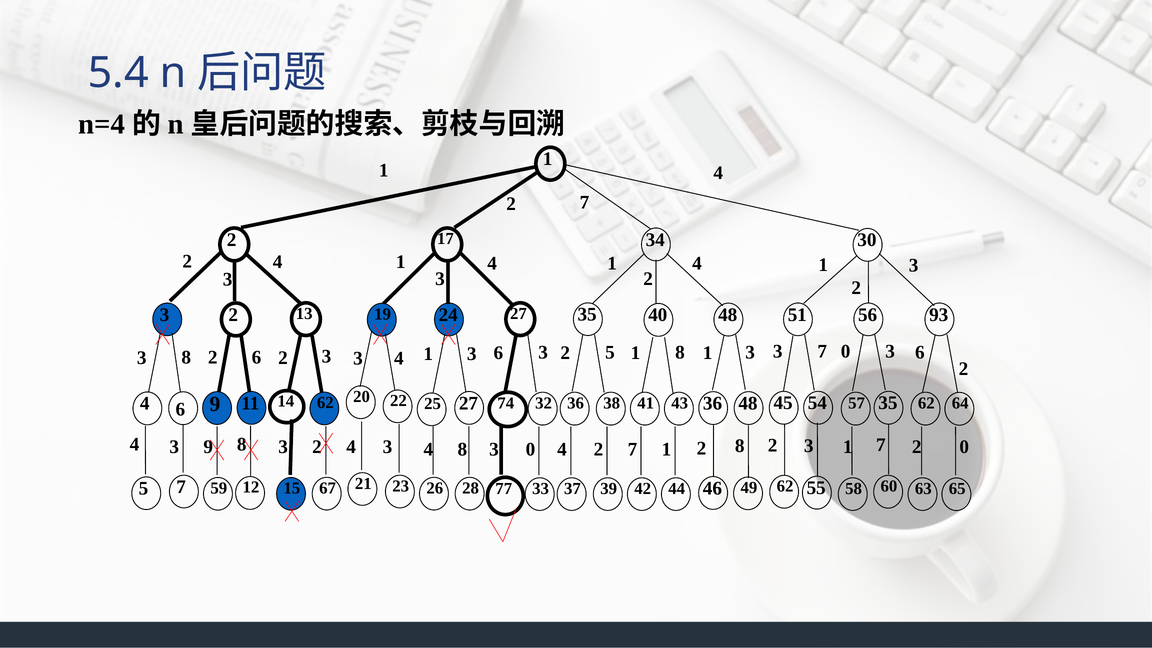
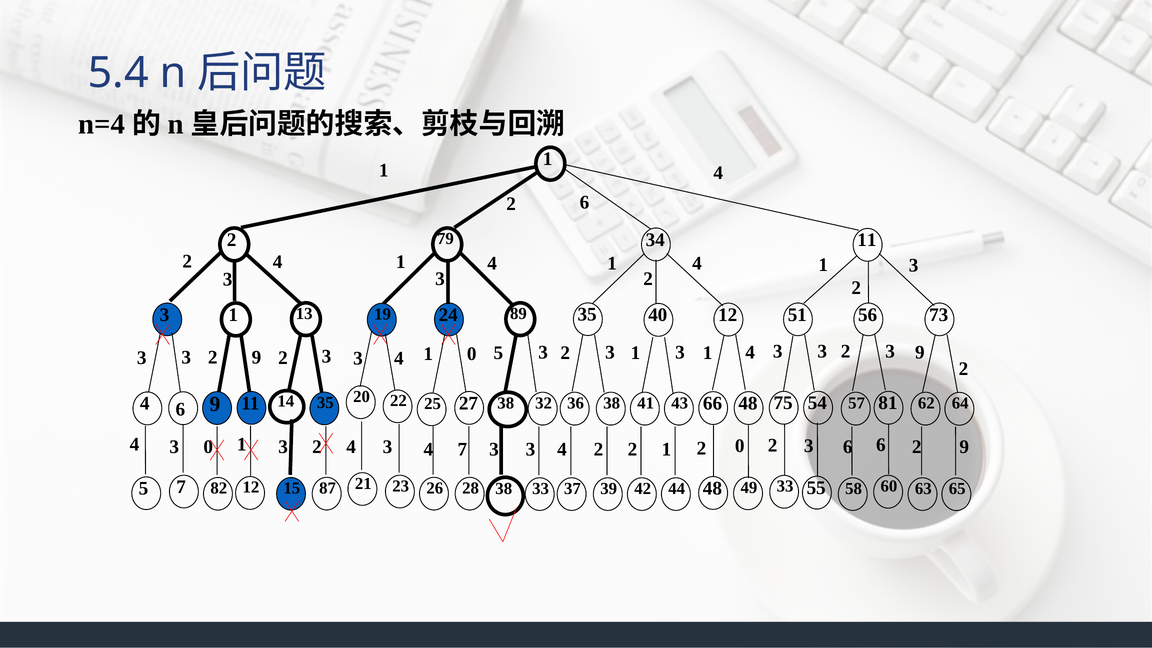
7 at (584, 202): 7 -> 6
17: 17 -> 79
34 30: 30 -> 11
2 at (233, 315): 2 -> 1
24 27: 27 -> 89
40 48: 48 -> 12
93: 93 -> 73
7 at (822, 351): 7 -> 3
5 at (610, 353): 5 -> 3
8 at (680, 353): 8 -> 3
3 at (750, 353): 3 -> 4
3 at (472, 354): 3 -> 0
6 at (256, 358): 6 -> 9
8 at (186, 358): 8 -> 3
6 at (498, 353): 6 -> 5
0 at (846, 351): 0 -> 2
6 at (920, 353): 6 -> 9
14 62: 62 -> 35
27 36: 36 -> 66
45: 45 -> 75
54 35: 35 -> 81
25 74: 74 -> 38
8 at (242, 445): 8 -> 1
2 8: 8 -> 0
7 at (881, 445): 7 -> 6
3 9: 9 -> 0
8 at (462, 450): 8 -> 7
0 at (530, 450): 0 -> 3
4 2 7: 7 -> 2
1 1: 1 -> 6
0 at (964, 447): 0 -> 9
59: 59 -> 82
67: 67 -> 87
5 46: 46 -> 48
49 62: 62 -> 33
28 77: 77 -> 38
